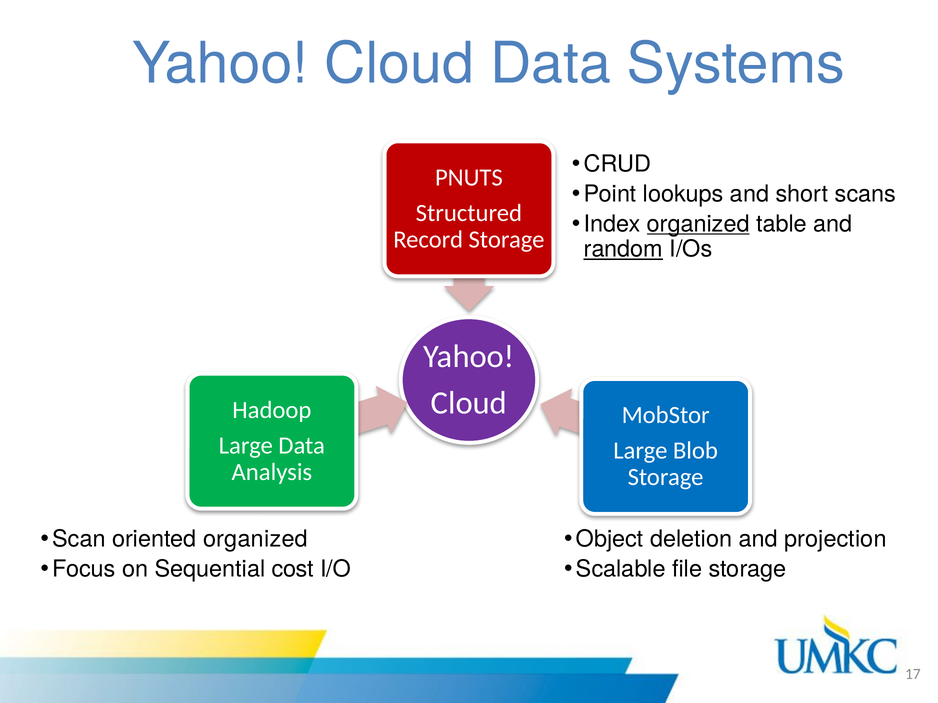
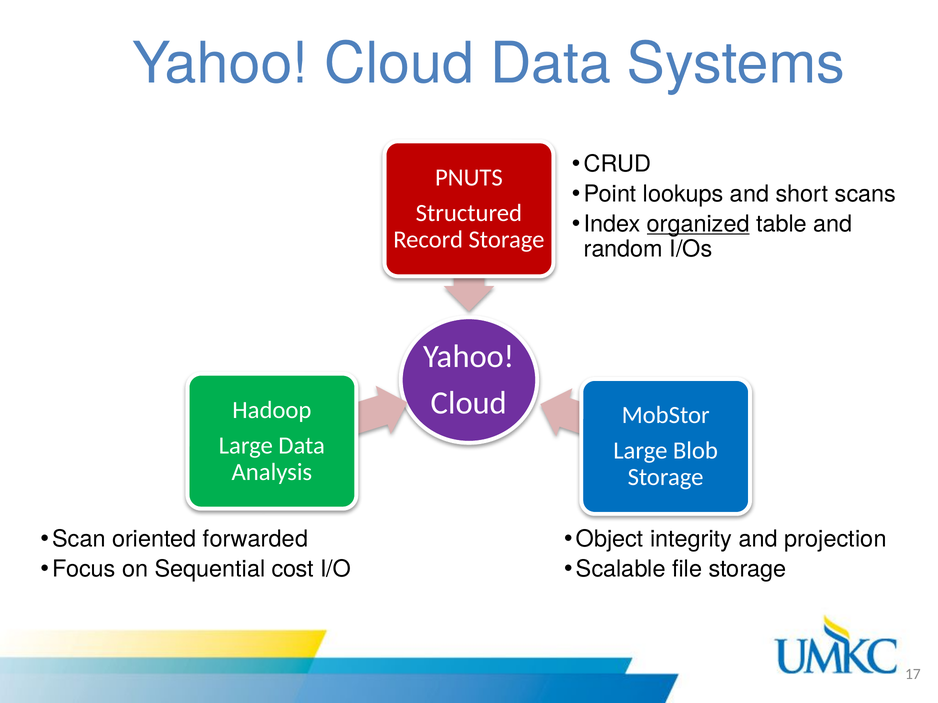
random underline: present -> none
oriented organized: organized -> forwarded
deletion: deletion -> integrity
